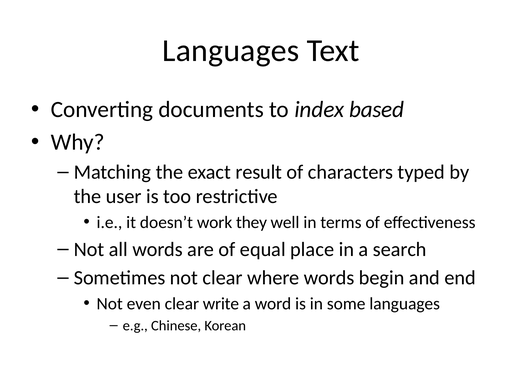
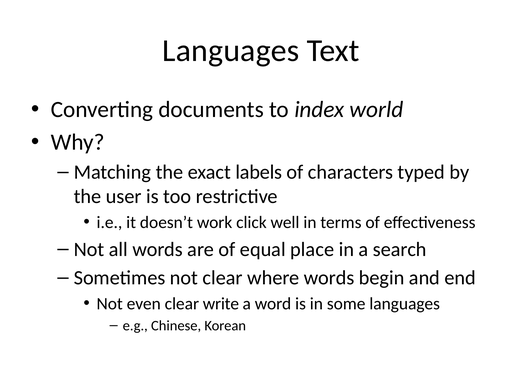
based: based -> world
result: result -> labels
they: they -> click
